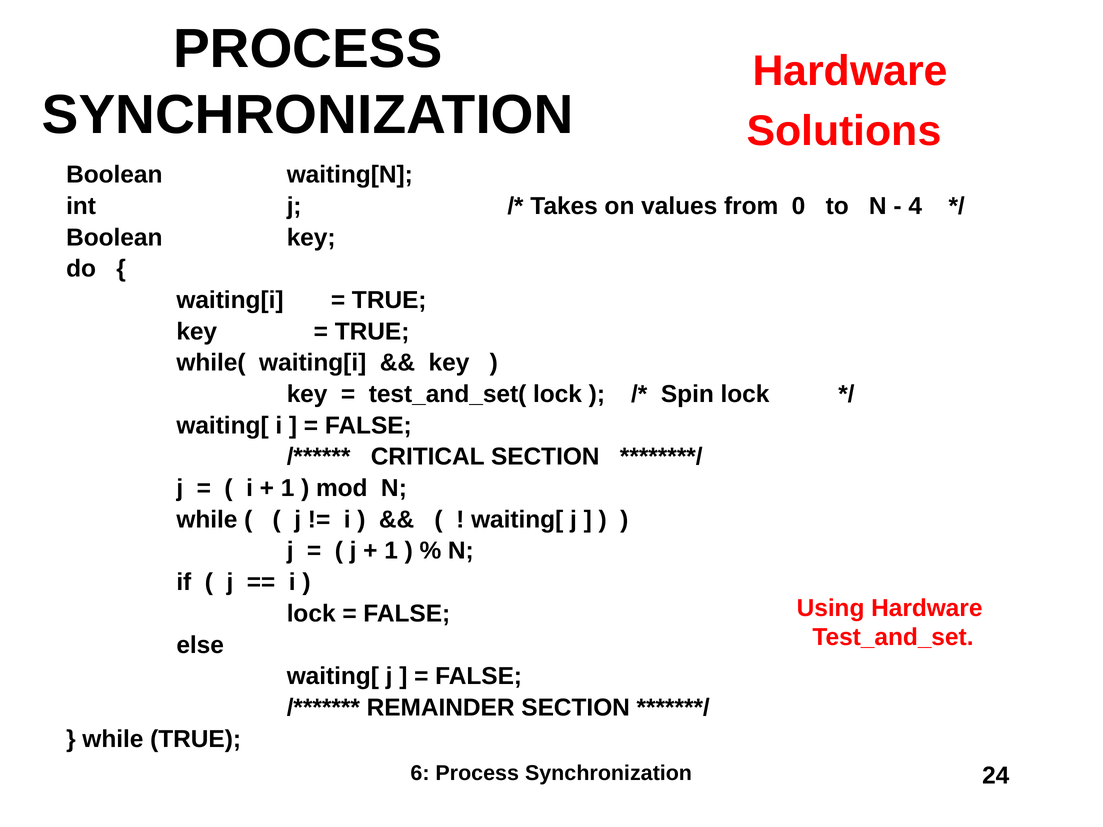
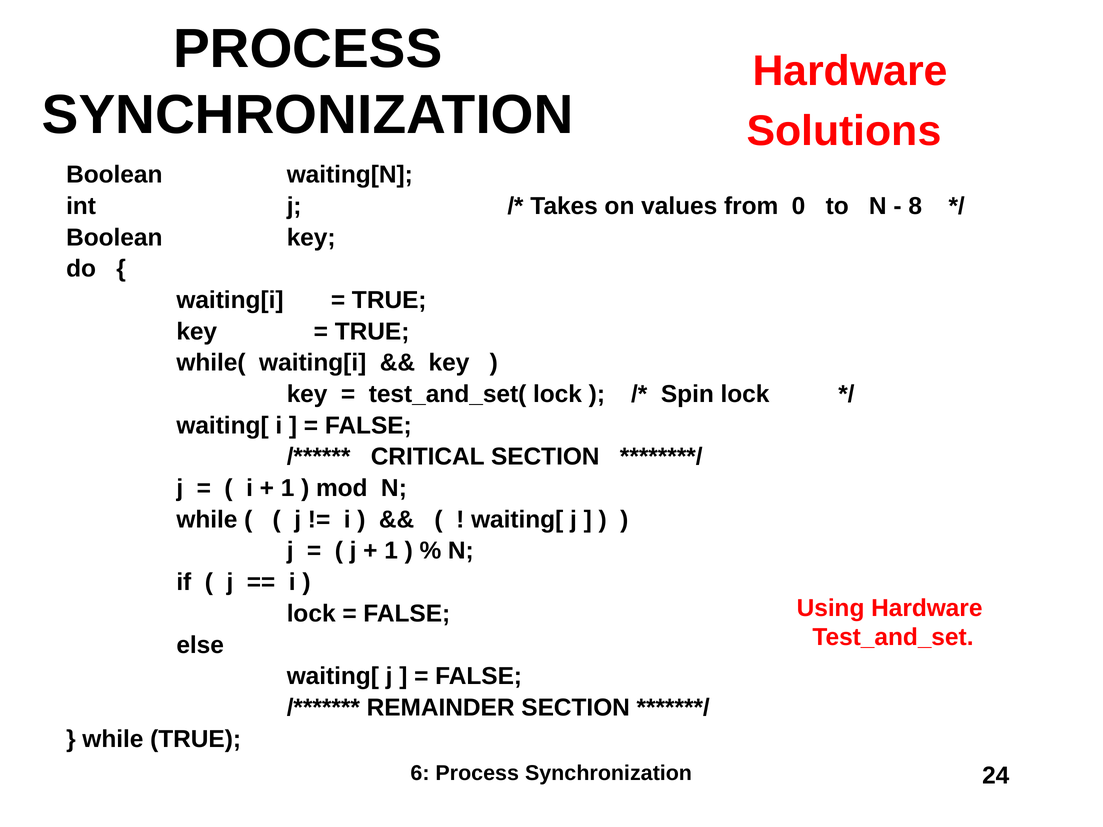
4: 4 -> 8
